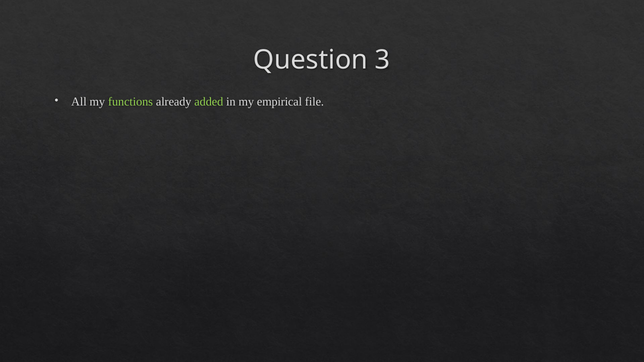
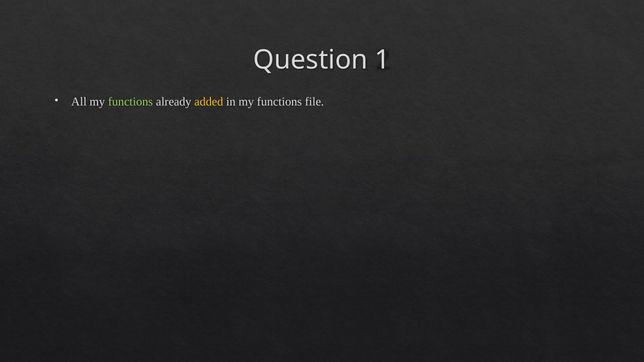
3: 3 -> 1
added colour: light green -> yellow
in my empirical: empirical -> functions
